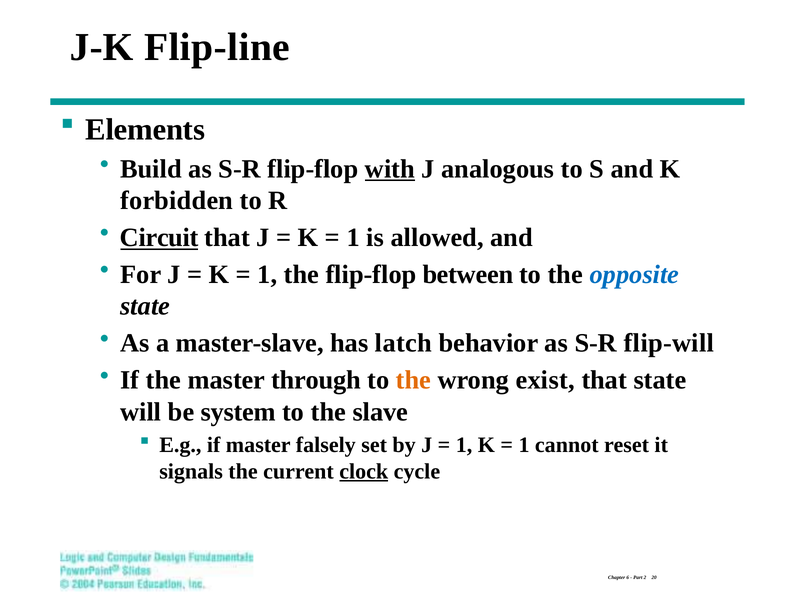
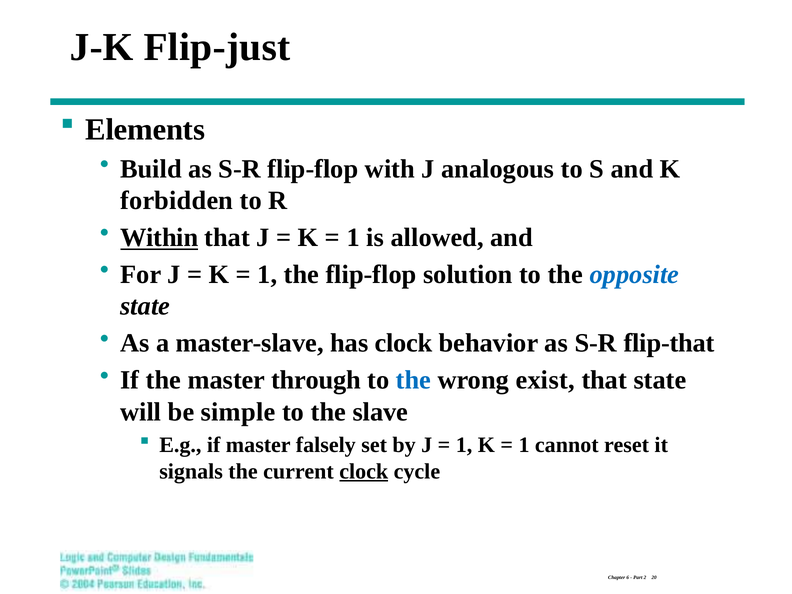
Flip-line: Flip-line -> Flip-just
with underline: present -> none
Circuit: Circuit -> Within
between: between -> solution
has latch: latch -> clock
flip-will: flip-will -> flip-that
the at (414, 380) colour: orange -> blue
system: system -> simple
